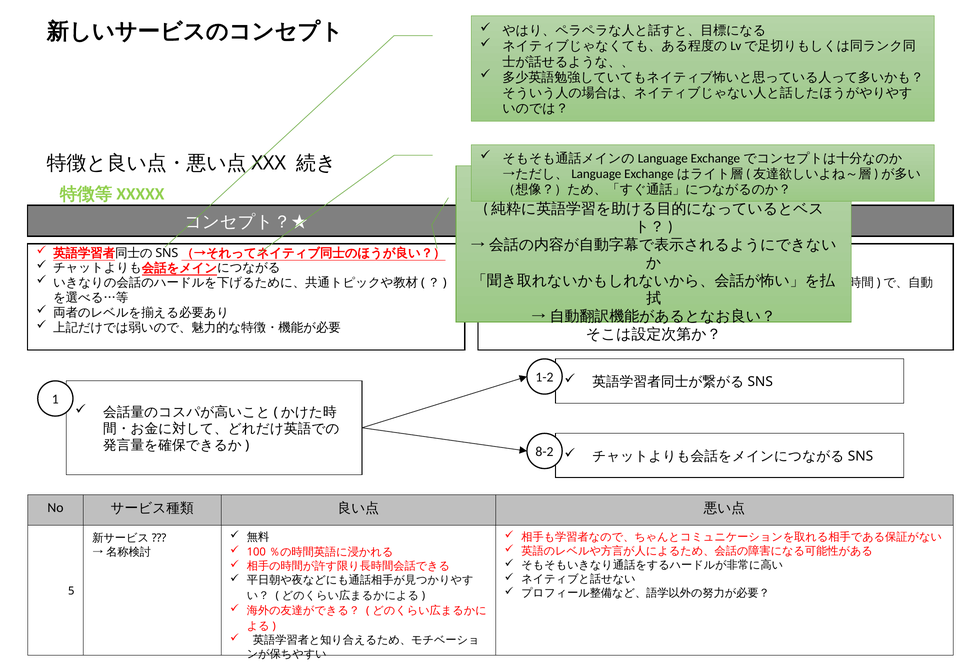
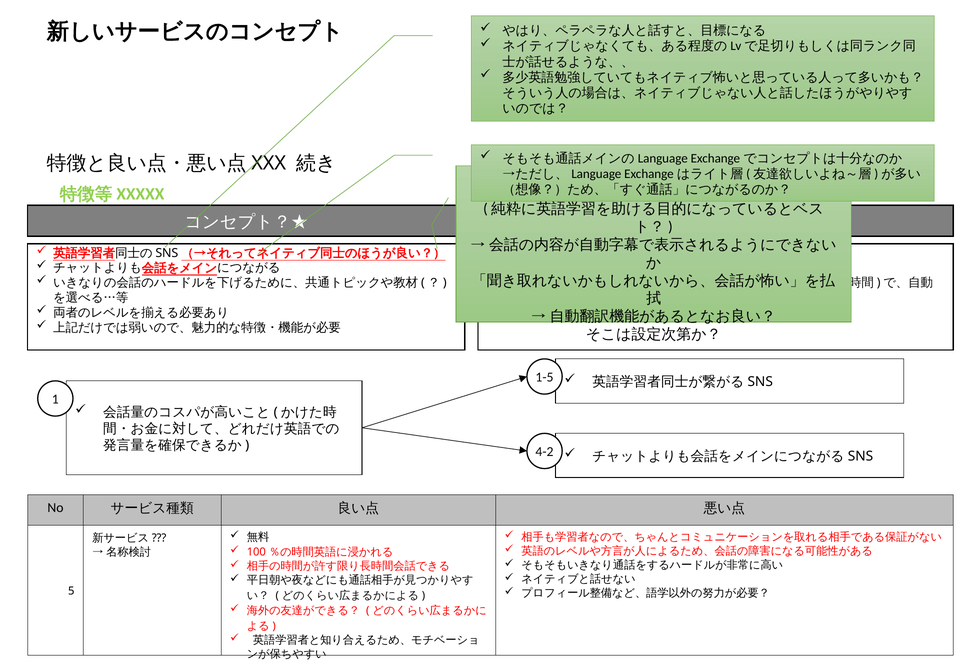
1-2: 1-2 -> 1-5
8-2: 8-2 -> 4-2
